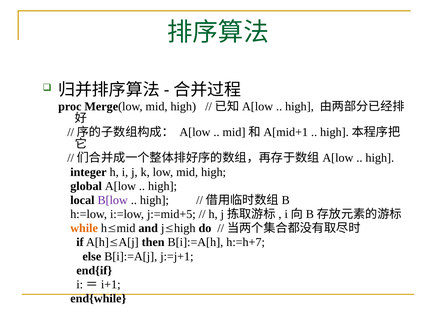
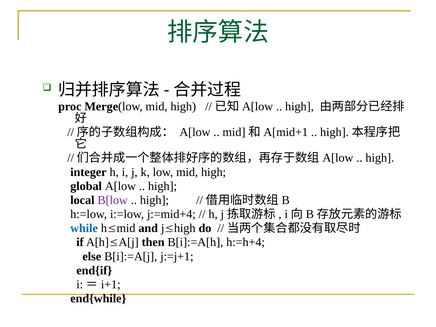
j:=mid+5: j:=mid+5 -> j:=mid+4
while colour: orange -> blue
h:=h+7: h:=h+7 -> h:=h+4
